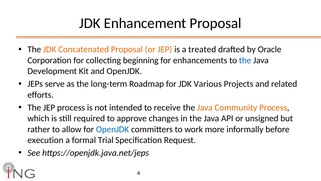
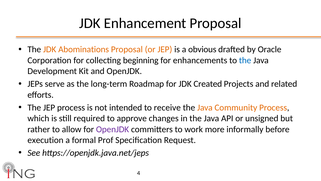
Concatenated: Concatenated -> Abominations
treated: treated -> obvious
Various: Various -> Created
OpenJDK at (113, 129) colour: blue -> purple
Trial: Trial -> Prof
